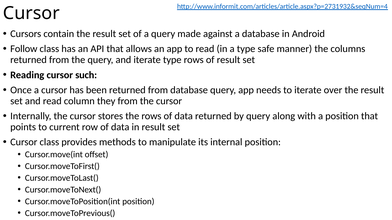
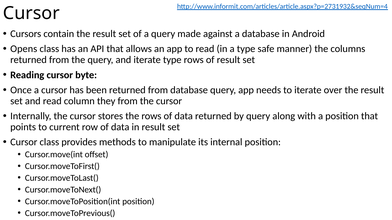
Follow: Follow -> Opens
such: such -> byte
